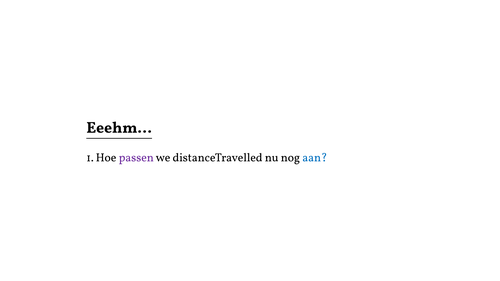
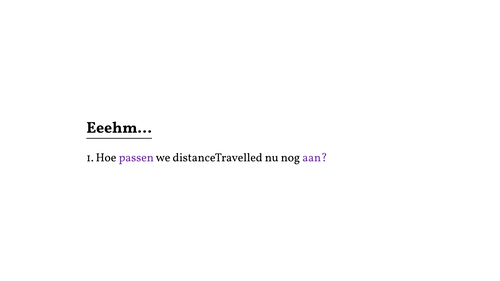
aan colour: blue -> purple
